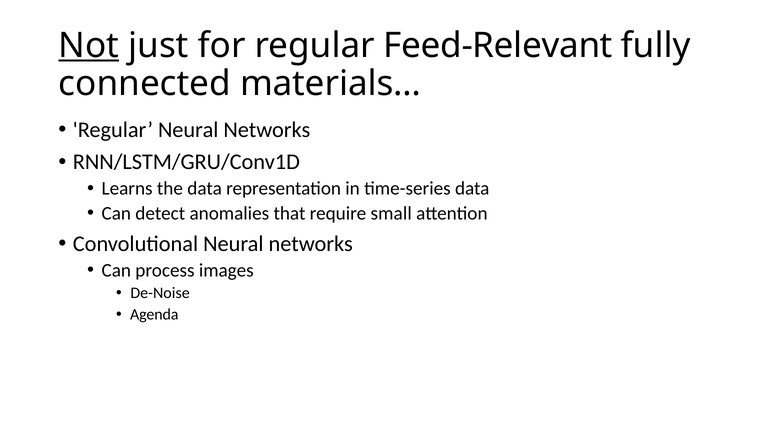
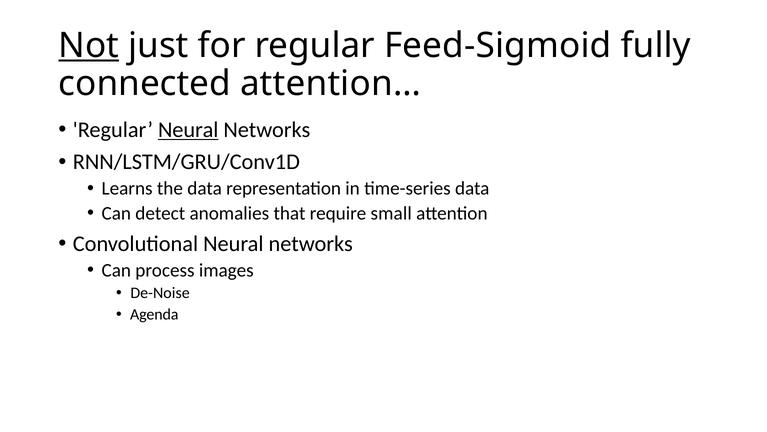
Feed-Relevant: Feed-Relevant -> Feed-Sigmoid
materials…: materials… -> attention…
Neural at (188, 130) underline: none -> present
